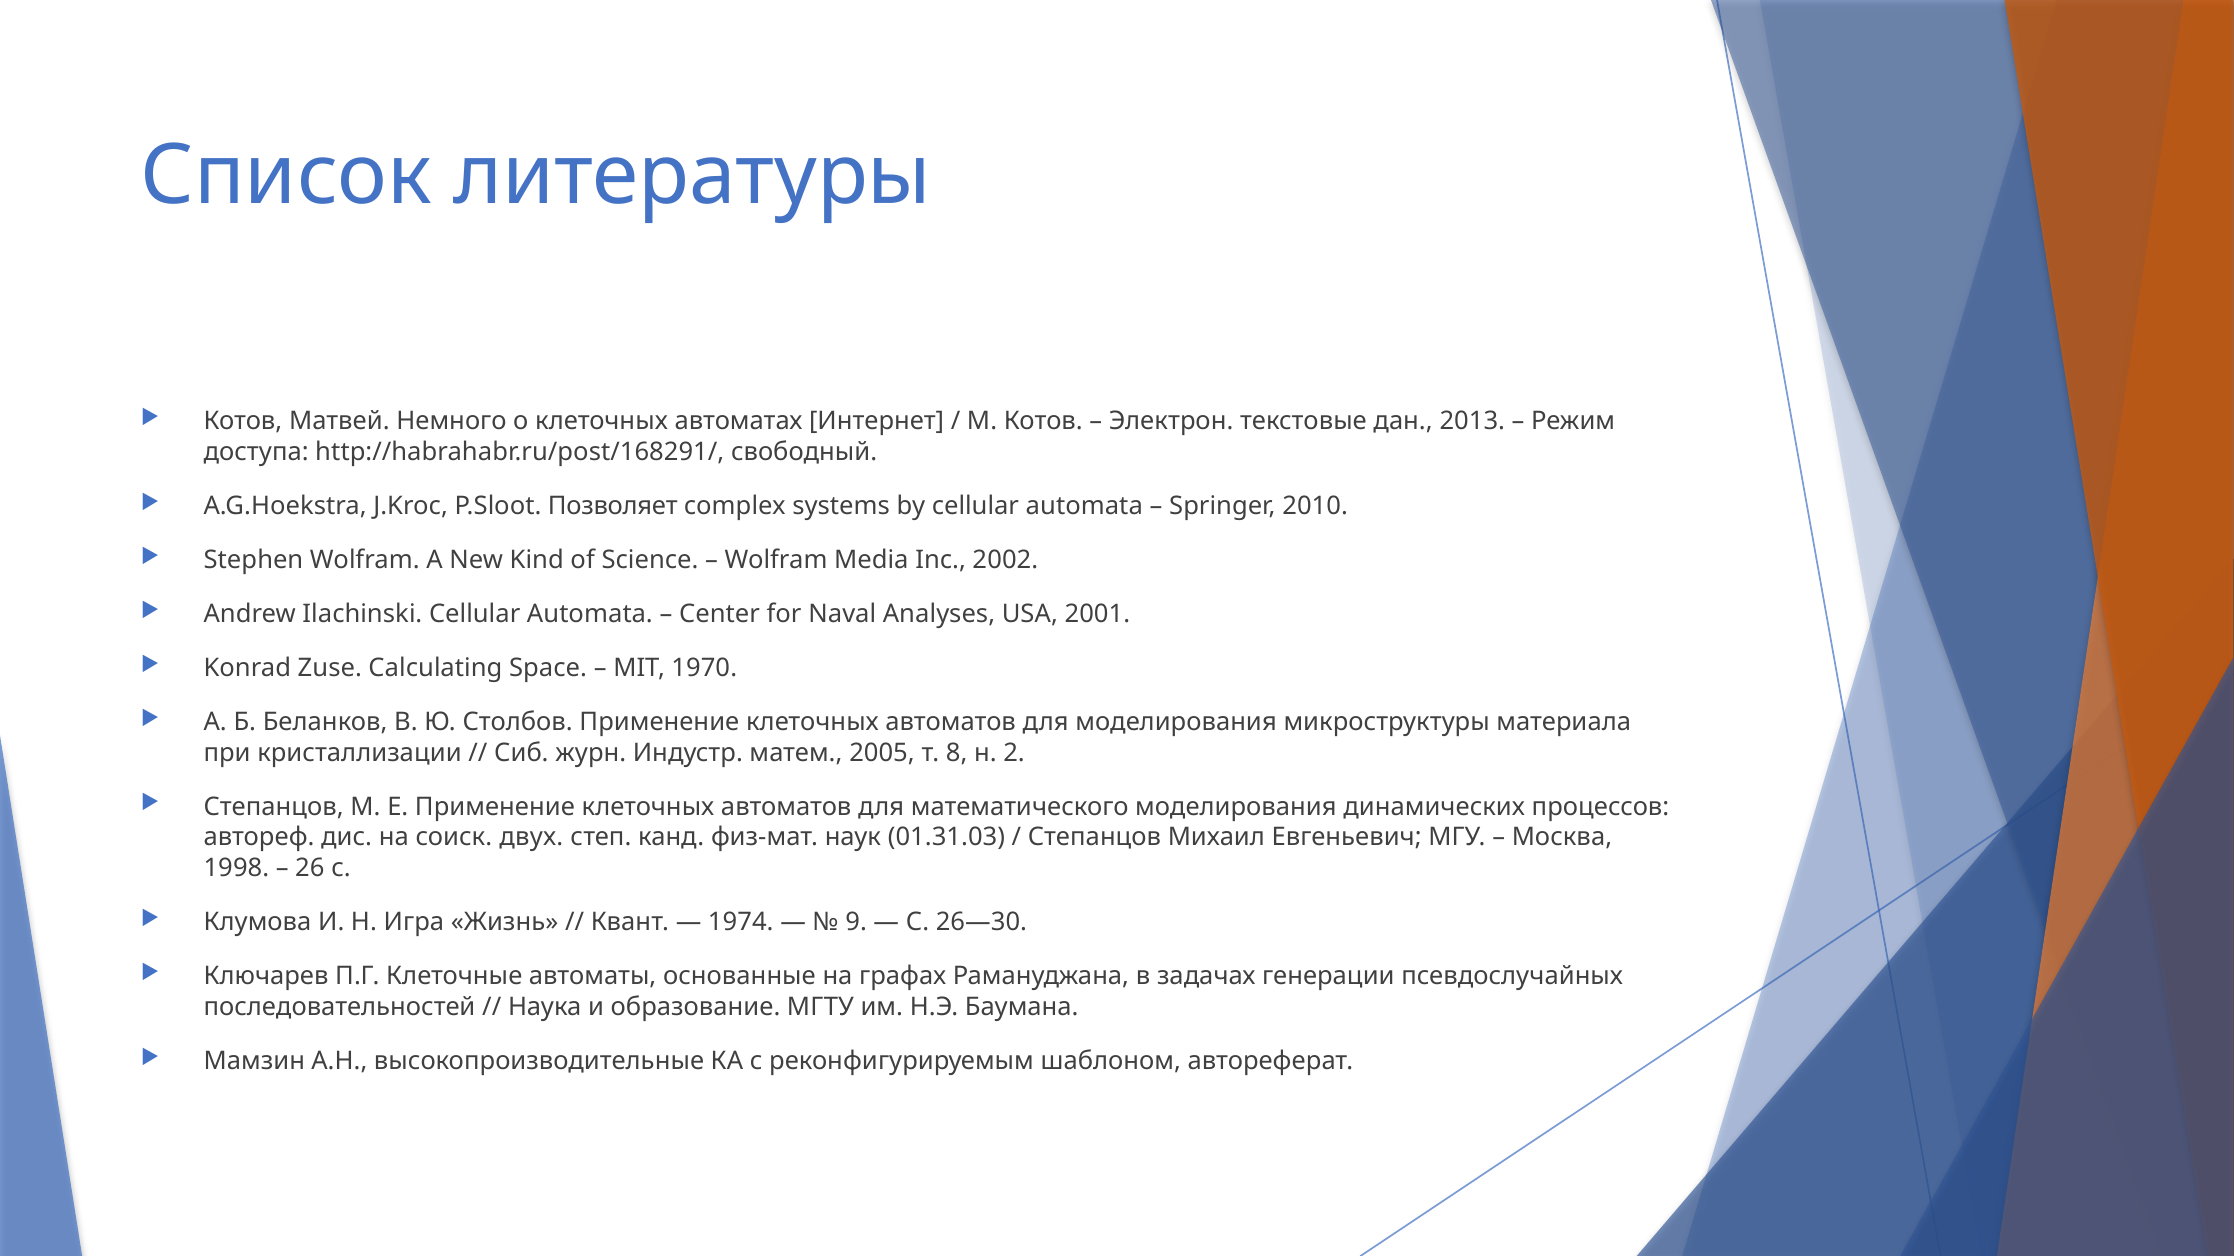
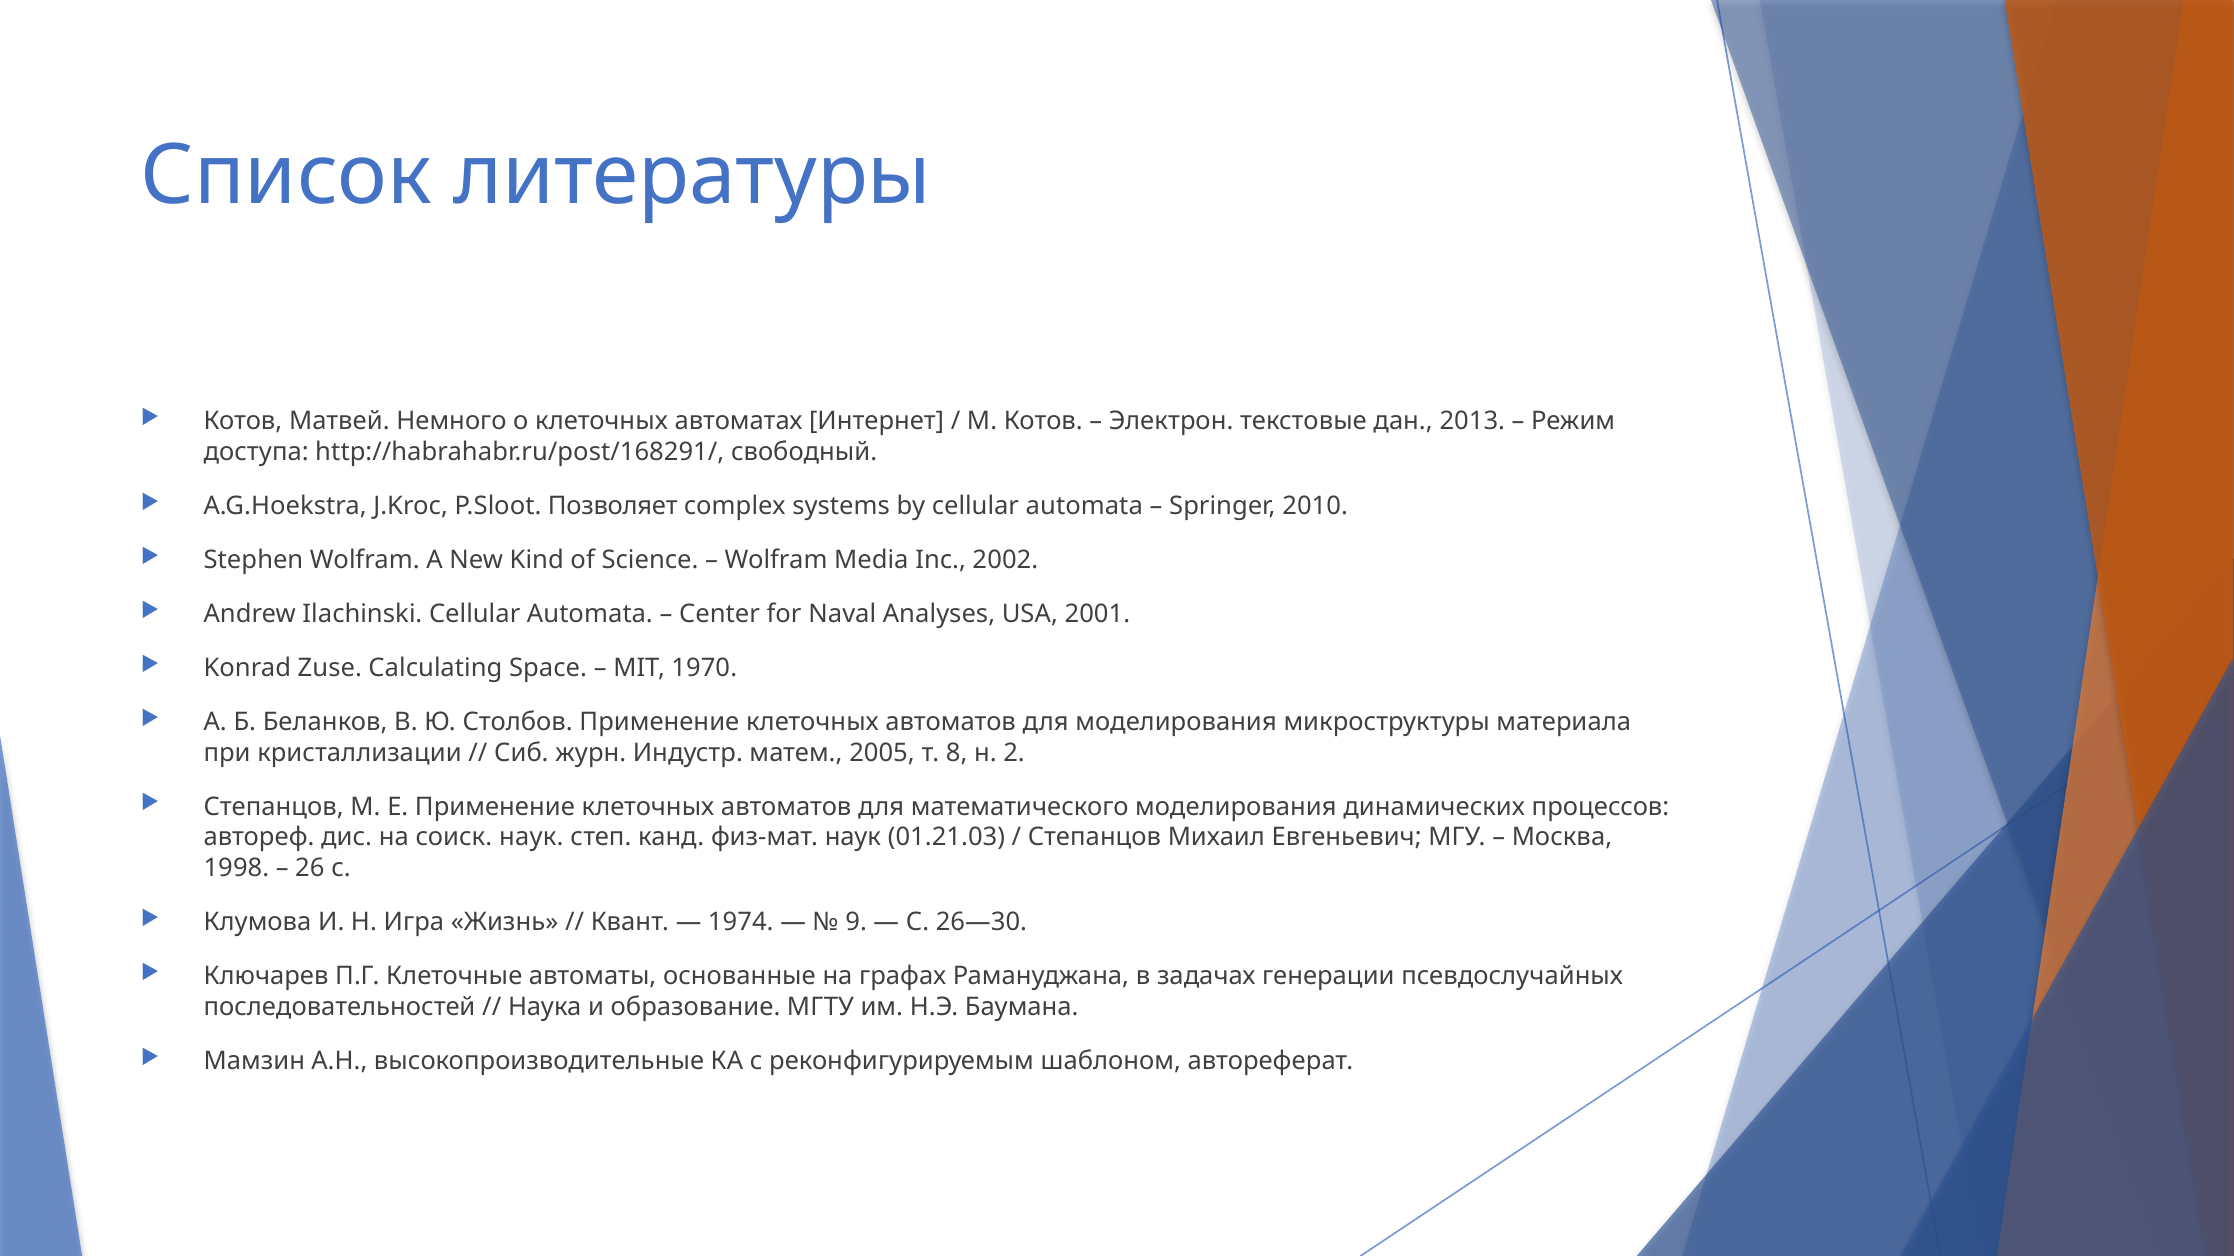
соиск двух: двух -> наук
01.31.03: 01.31.03 -> 01.21.03
